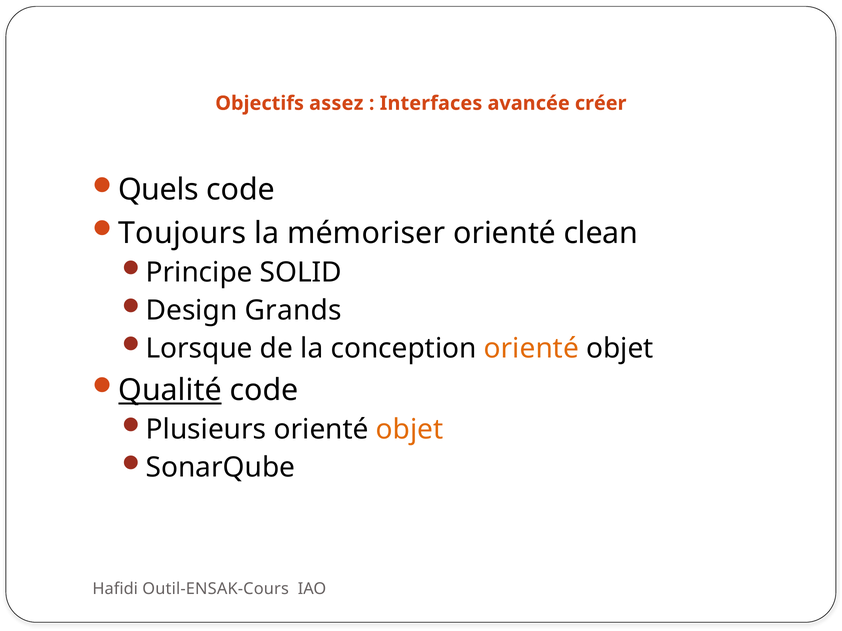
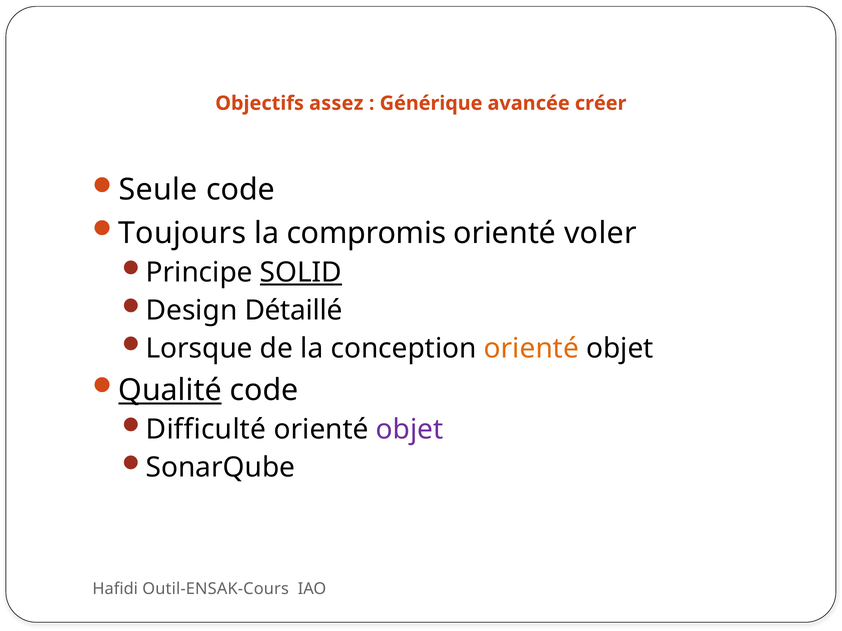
Interfaces: Interfaces -> Générique
Quels: Quels -> Seule
mémoriser: mémoriser -> compromis
clean: clean -> voler
SOLID underline: none -> present
Grands: Grands -> Détaillé
Plusieurs: Plusieurs -> Difficulté
objet at (410, 430) colour: orange -> purple
